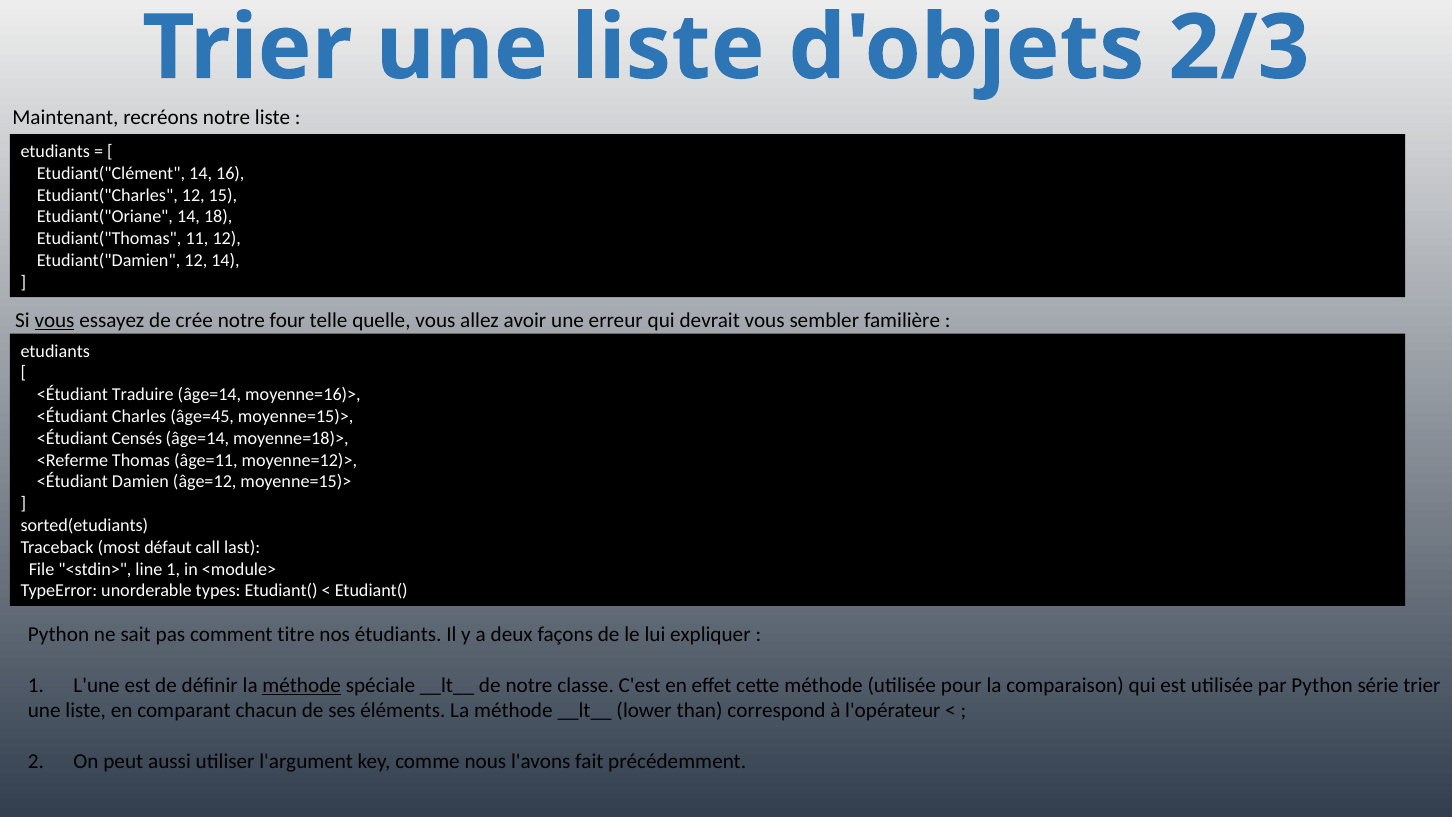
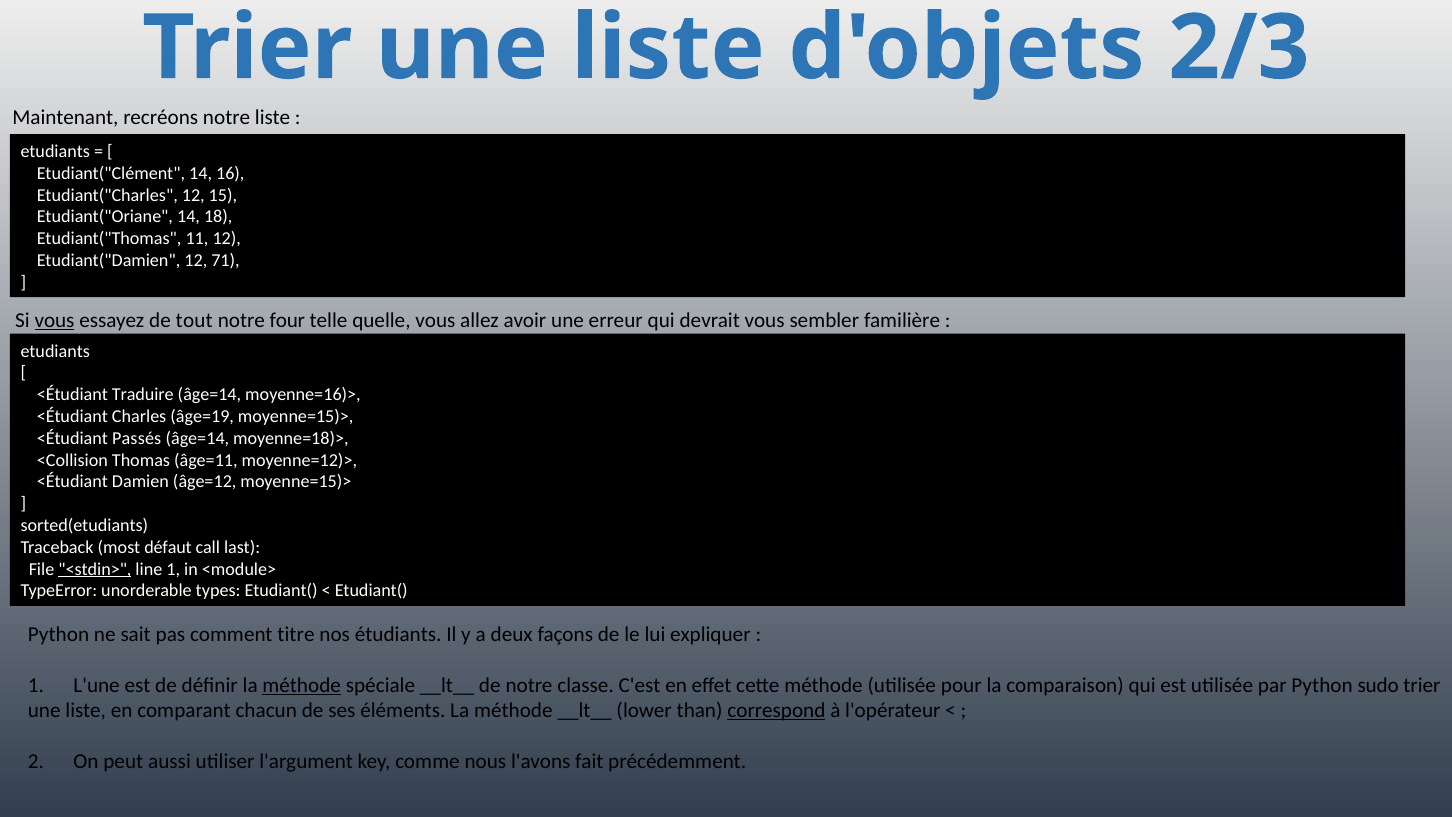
12 14: 14 -> 71
crée: crée -> tout
âge=45: âge=45 -> âge=19
Censés: Censés -> Passés
<Referme: <Referme -> <Collision
<stdin> underline: none -> present
série: série -> sudo
correspond underline: none -> present
